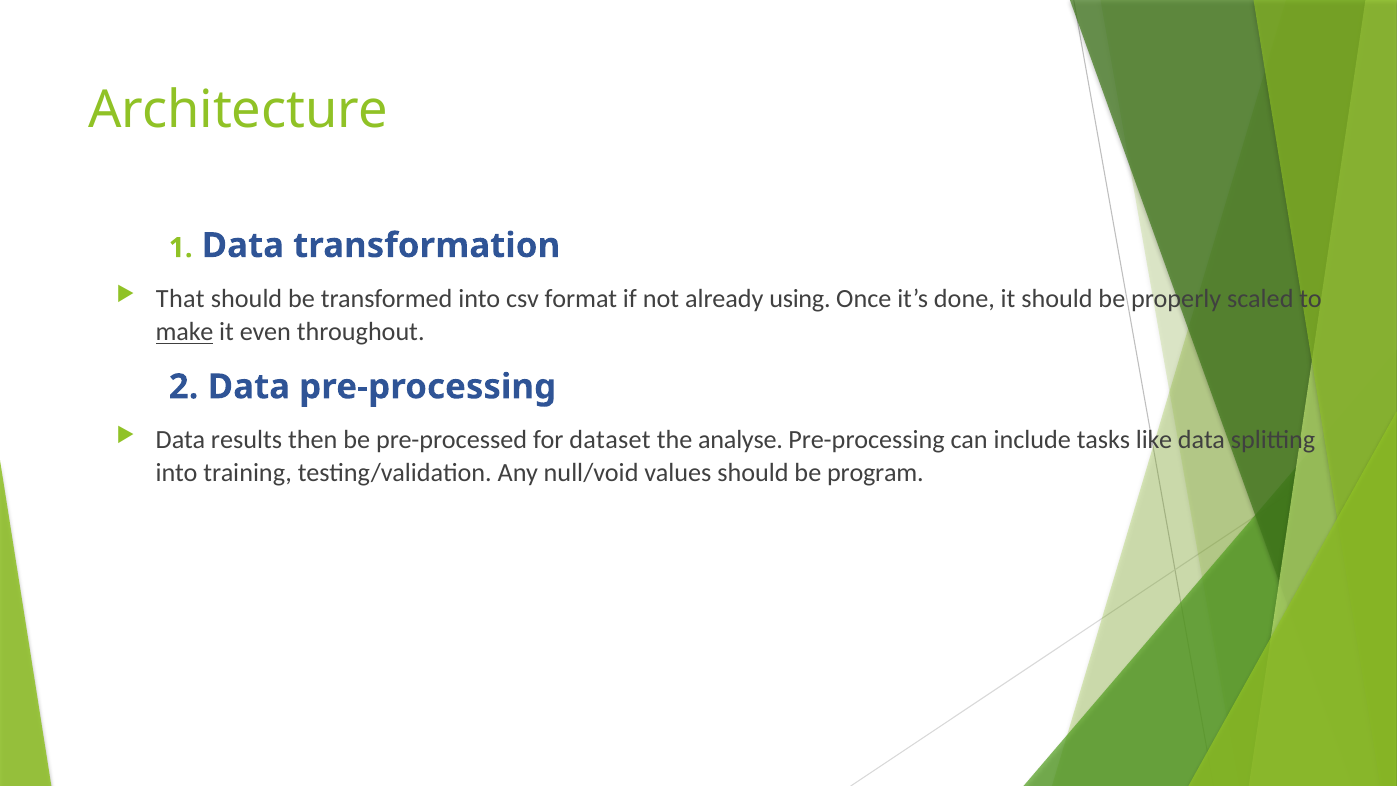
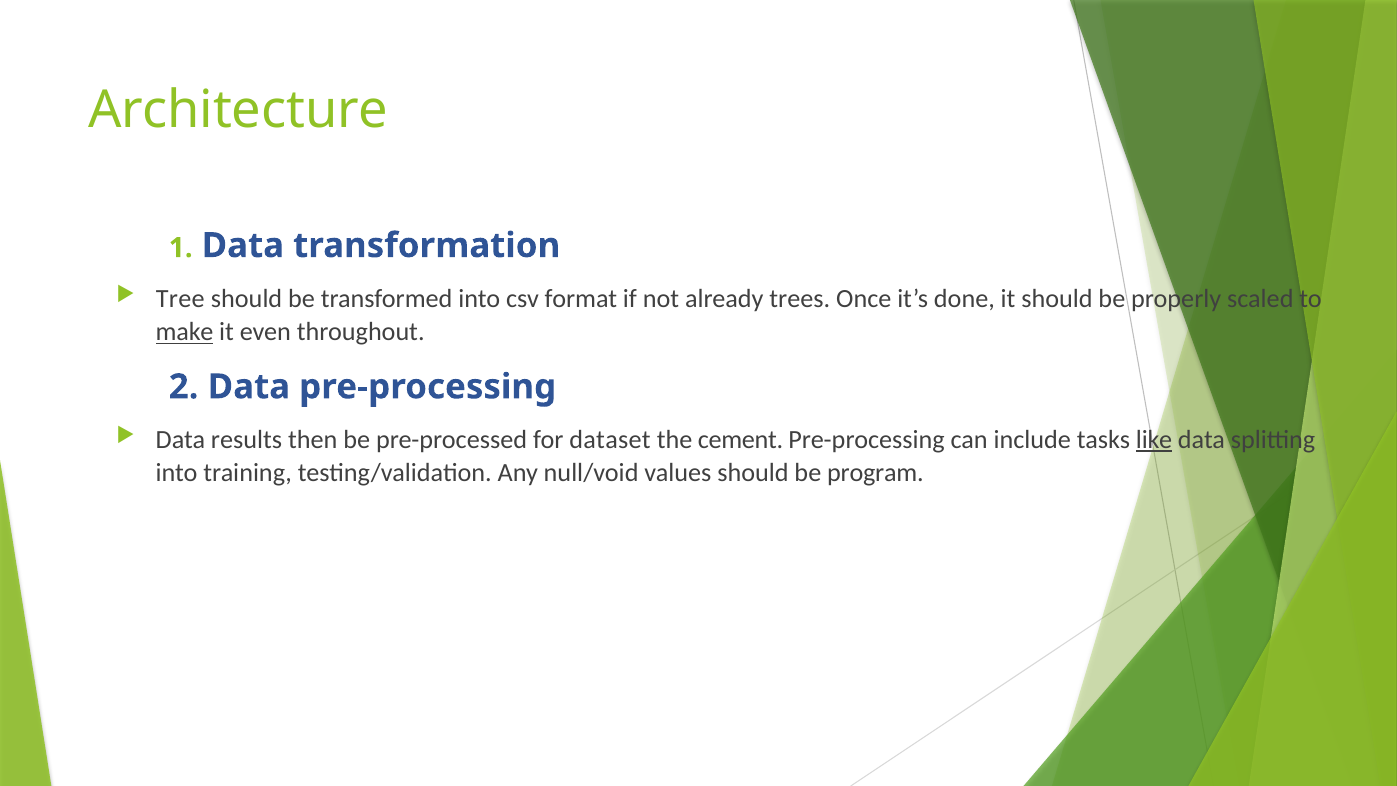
That: That -> Tree
using: using -> trees
analyse: analyse -> cement
like underline: none -> present
